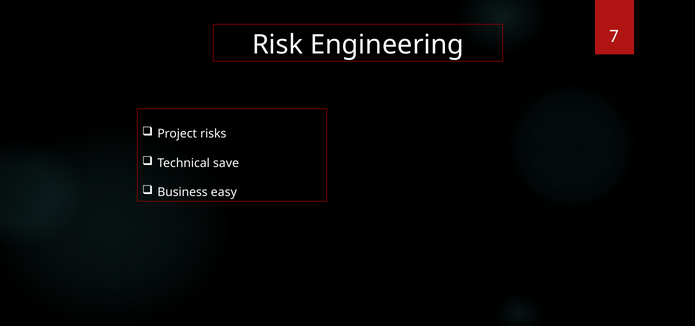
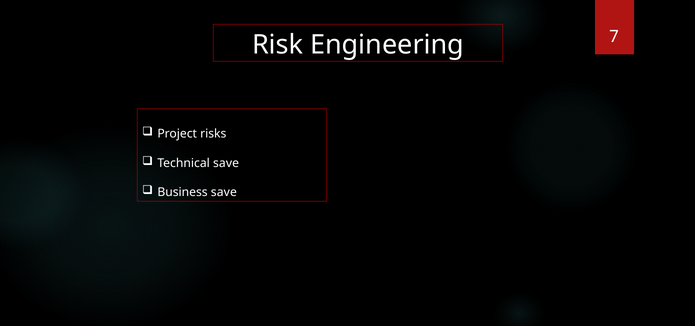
Business easy: easy -> save
